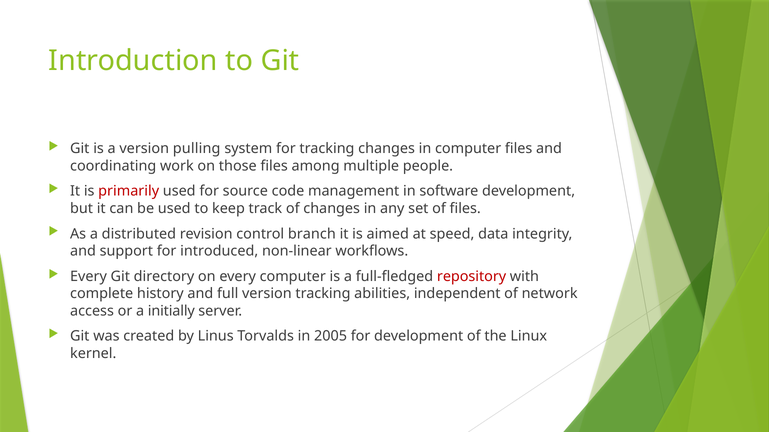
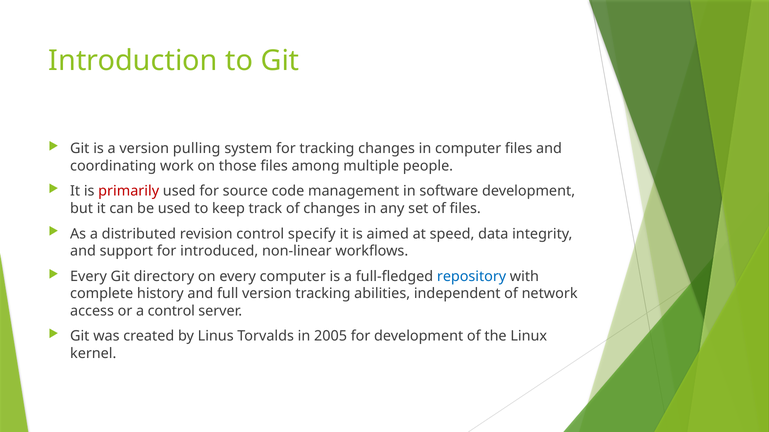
branch: branch -> specify
repository colour: red -> blue
a initially: initially -> control
